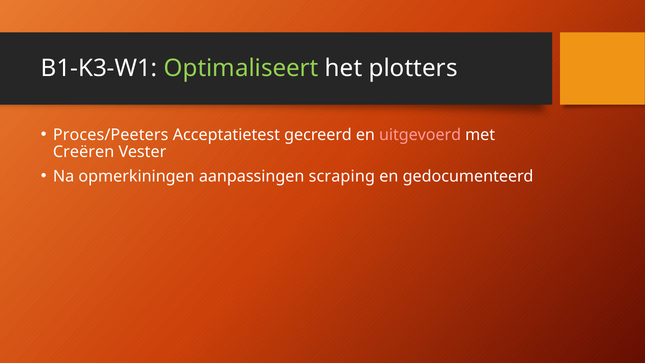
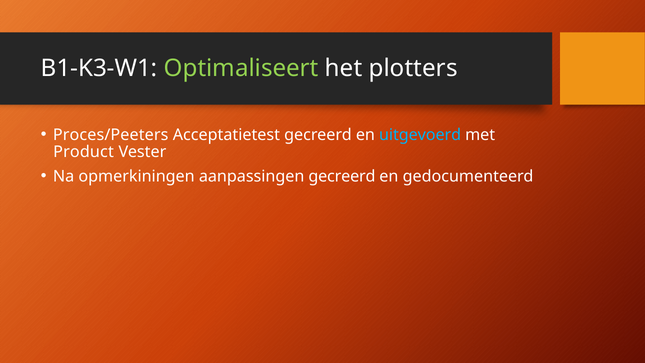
uitgevoerd colour: pink -> light blue
Creëren: Creëren -> Product
aanpassingen scraping: scraping -> gecreerd
